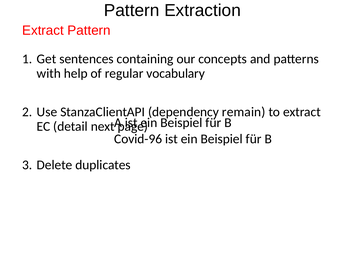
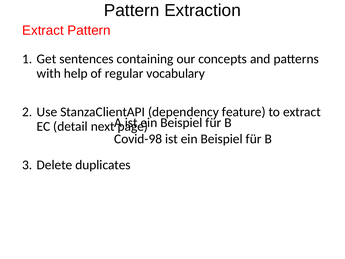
remain: remain -> feature
Covid-96: Covid-96 -> Covid-98
